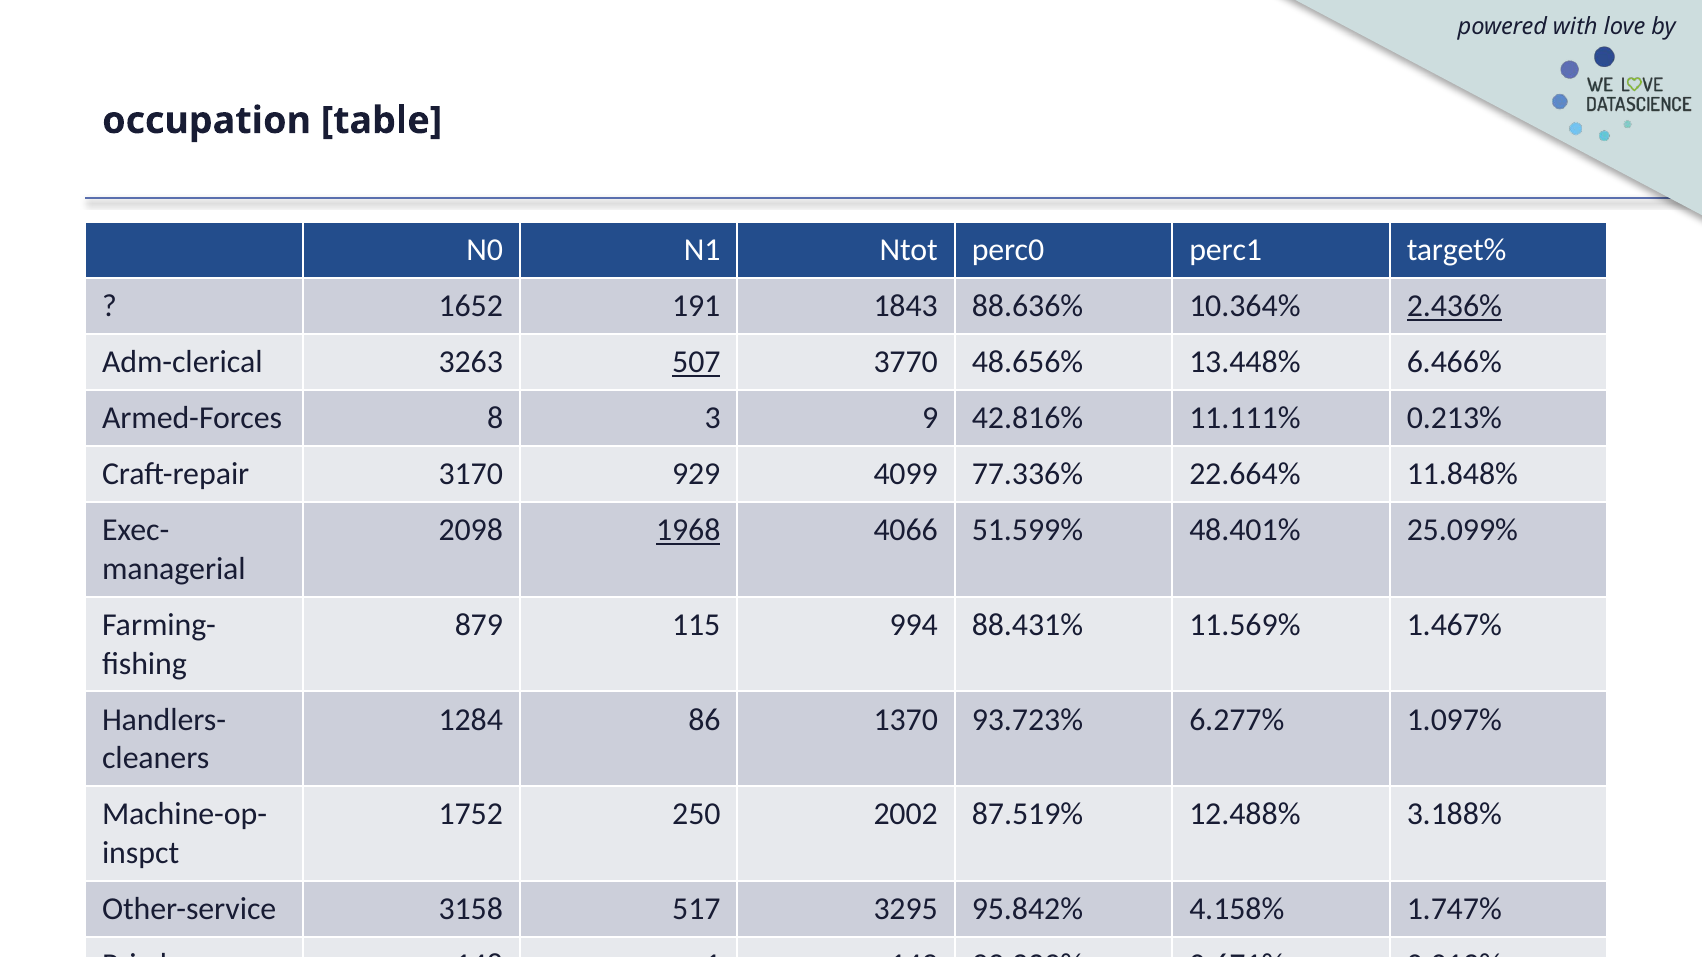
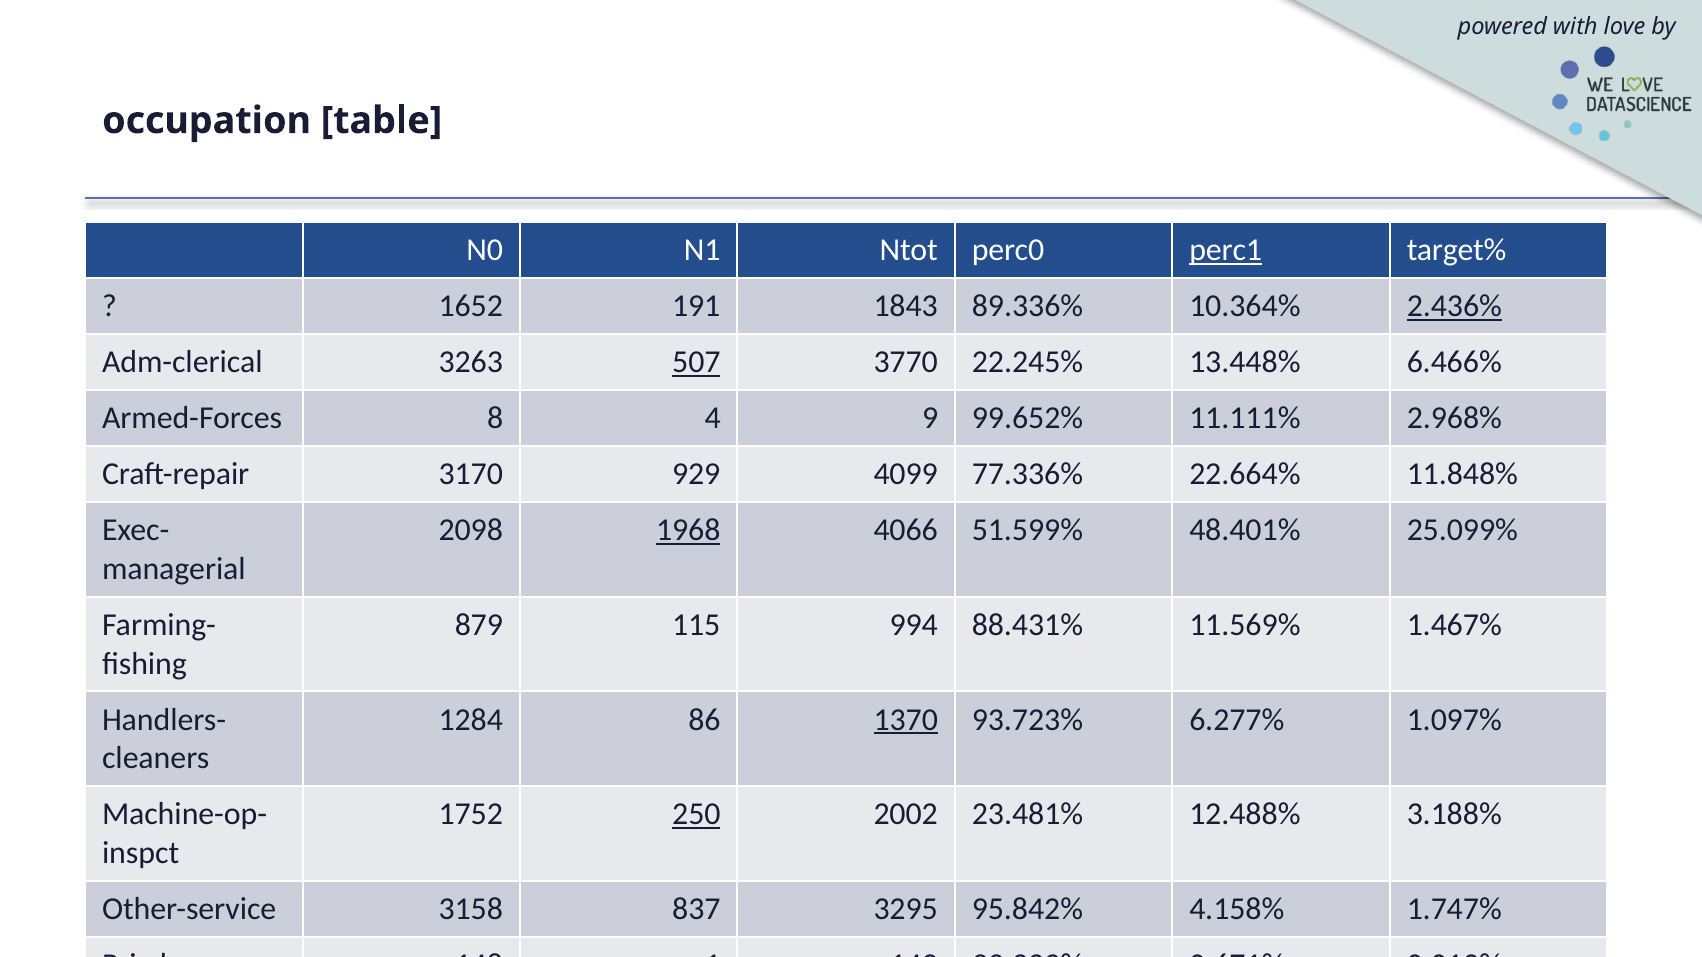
perc1 underline: none -> present
88.636%: 88.636% -> 89.336%
48.656%: 48.656% -> 22.245%
3: 3 -> 4
42.816%: 42.816% -> 99.652%
0.213%: 0.213% -> 2.968%
1370 underline: none -> present
250 underline: none -> present
87.519%: 87.519% -> 23.481%
517: 517 -> 837
